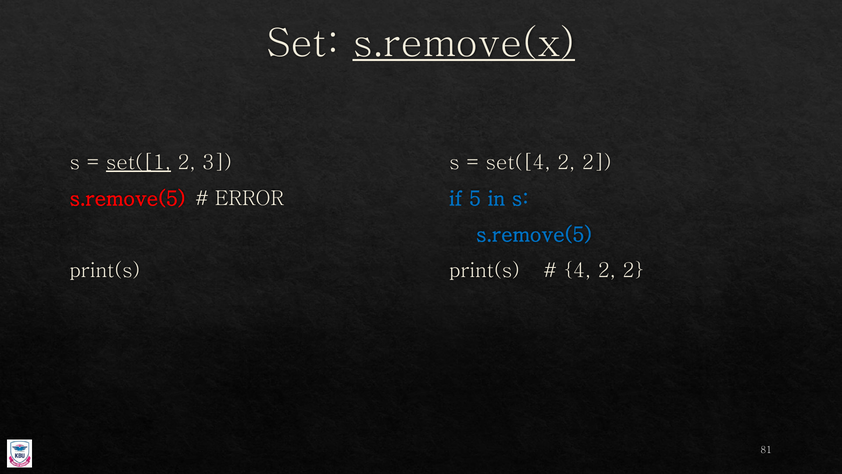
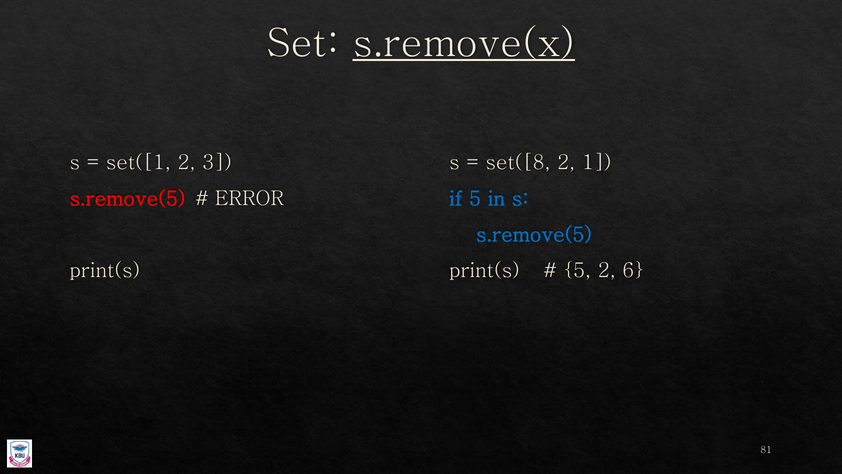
set([1 underline: present -> none
set([4: set([4 -> set([8
2 at (597, 163): 2 -> 1
4 at (577, 270): 4 -> 5
2 at (633, 270): 2 -> 6
